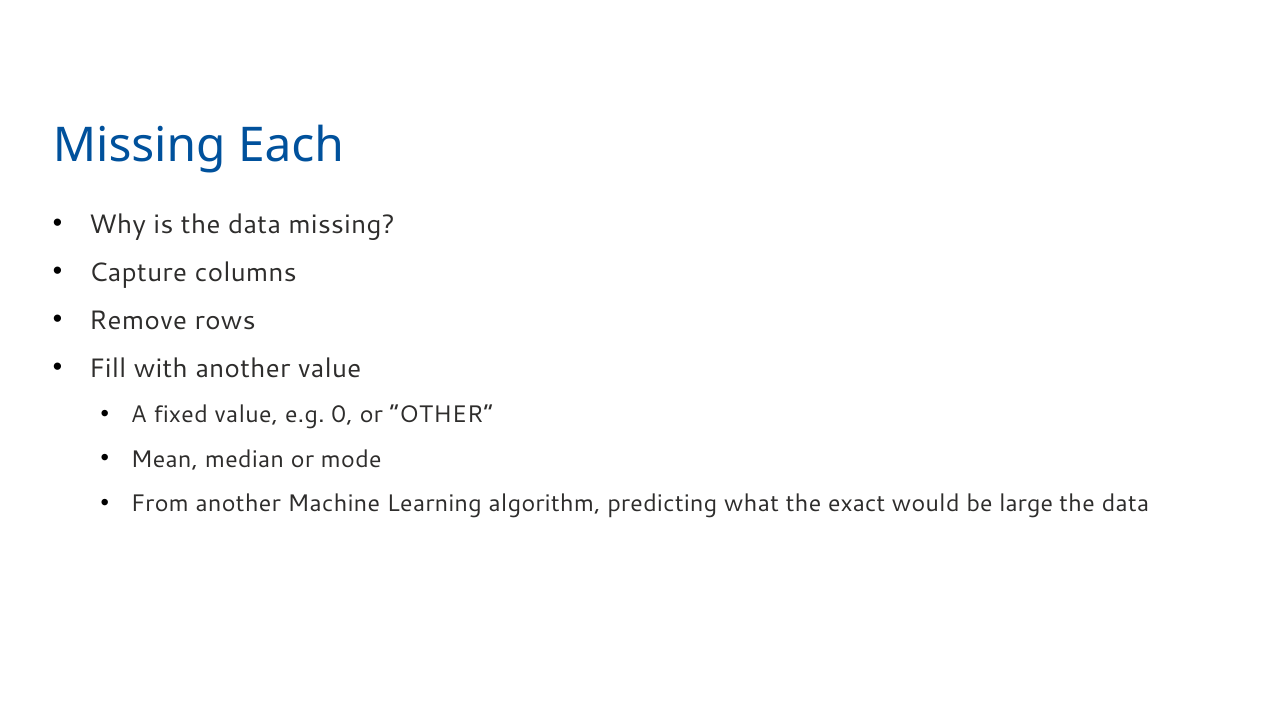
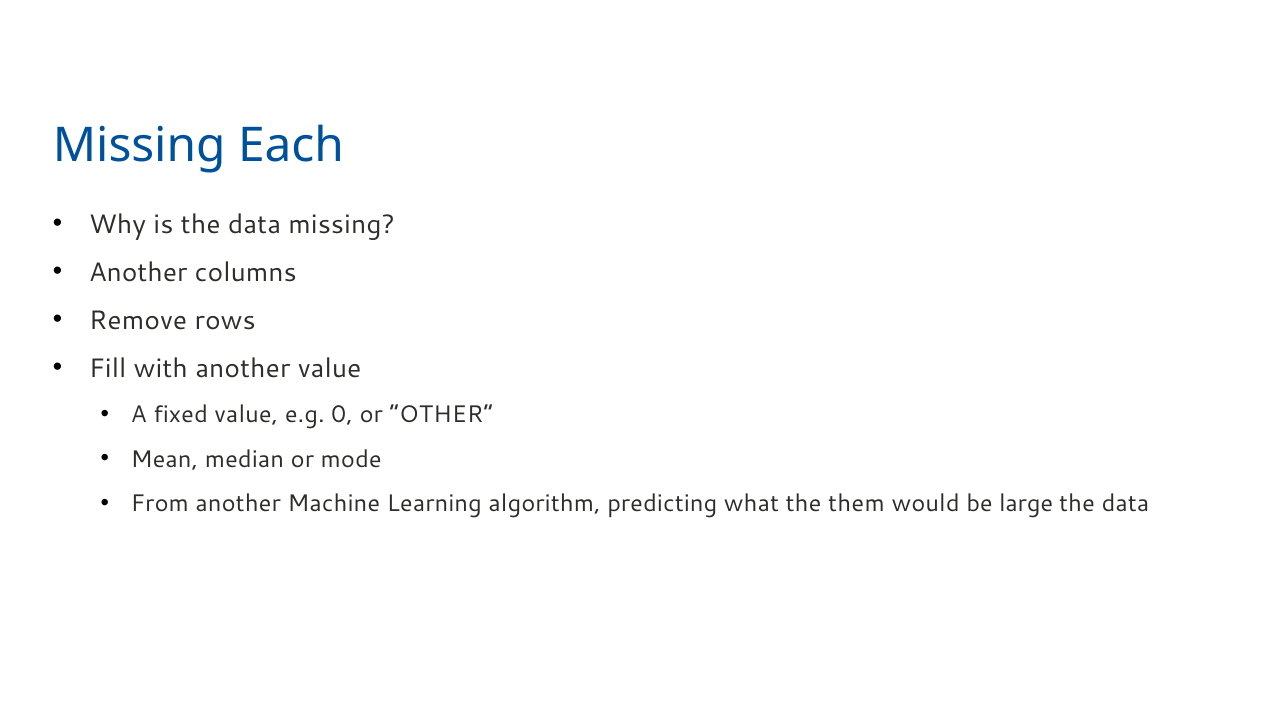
Capture at (138, 272): Capture -> Another
exact: exact -> them
